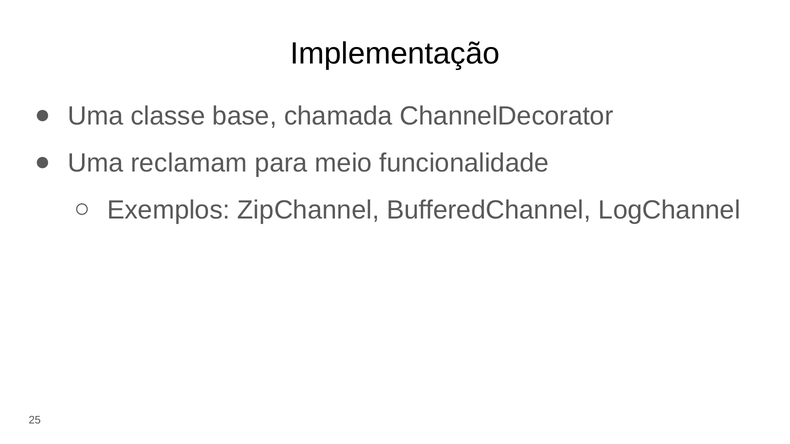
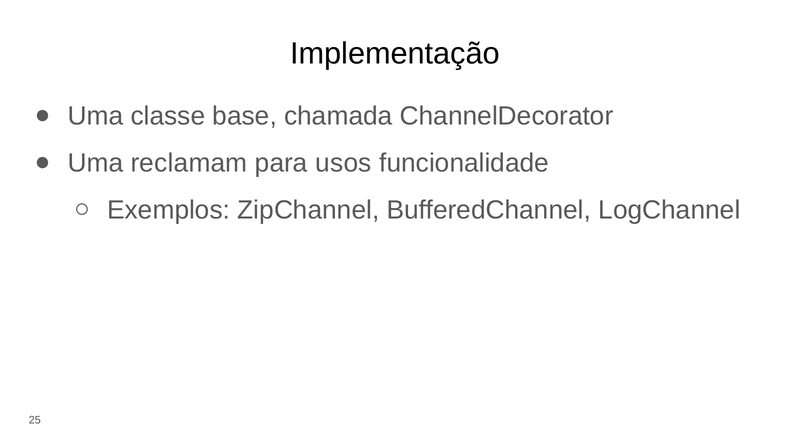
meio: meio -> usos
